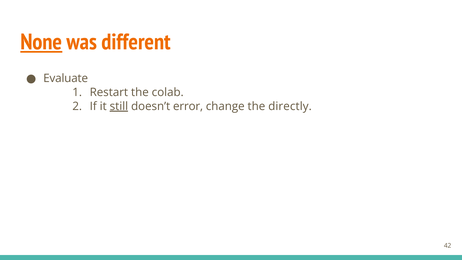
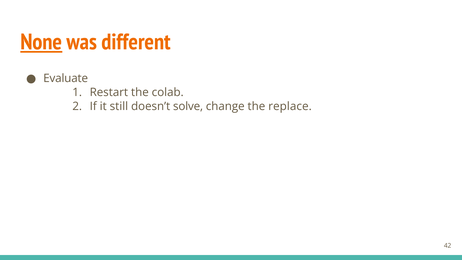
still underline: present -> none
error: error -> solve
directly: directly -> replace
